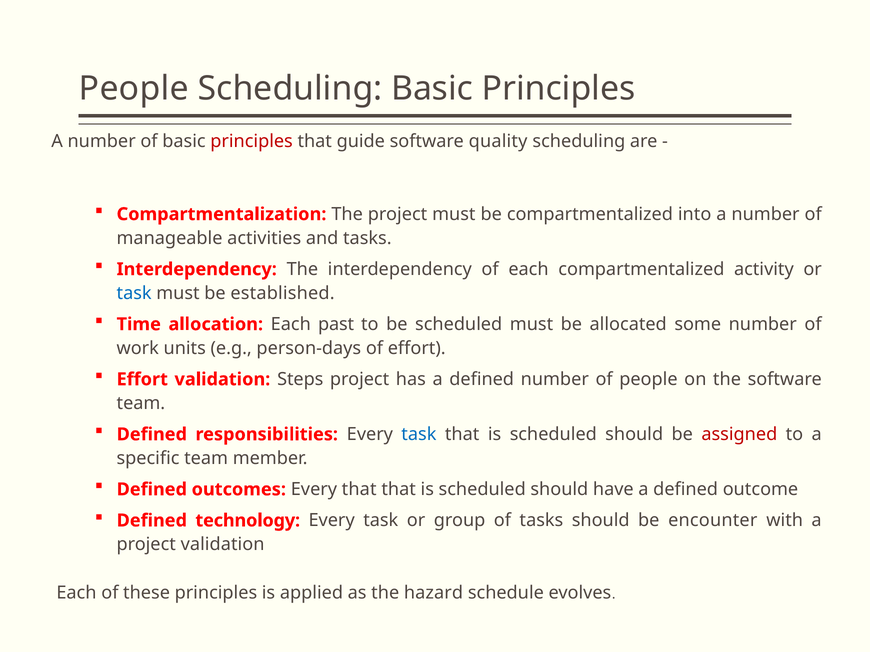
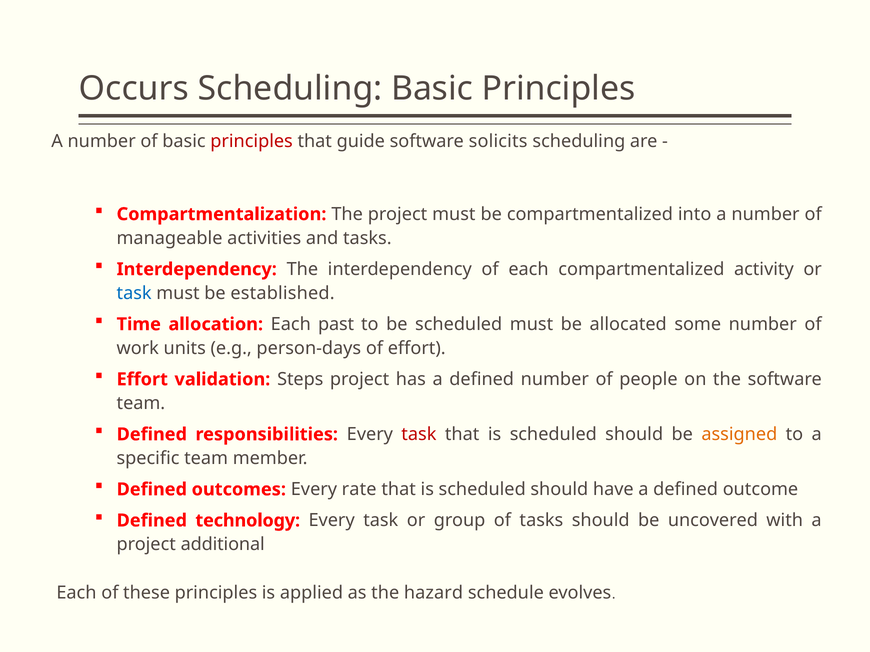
People at (134, 89): People -> Occurs
quality: quality -> solicits
task at (419, 435) colour: blue -> red
assigned colour: red -> orange
Every that: that -> rate
encounter: encounter -> uncovered
project validation: validation -> additional
